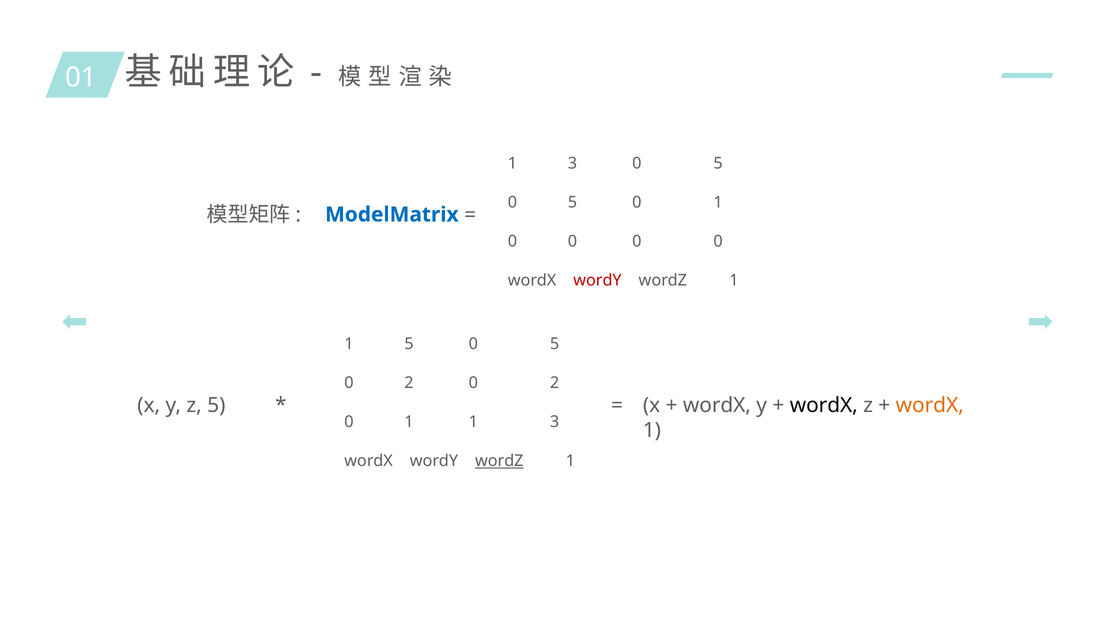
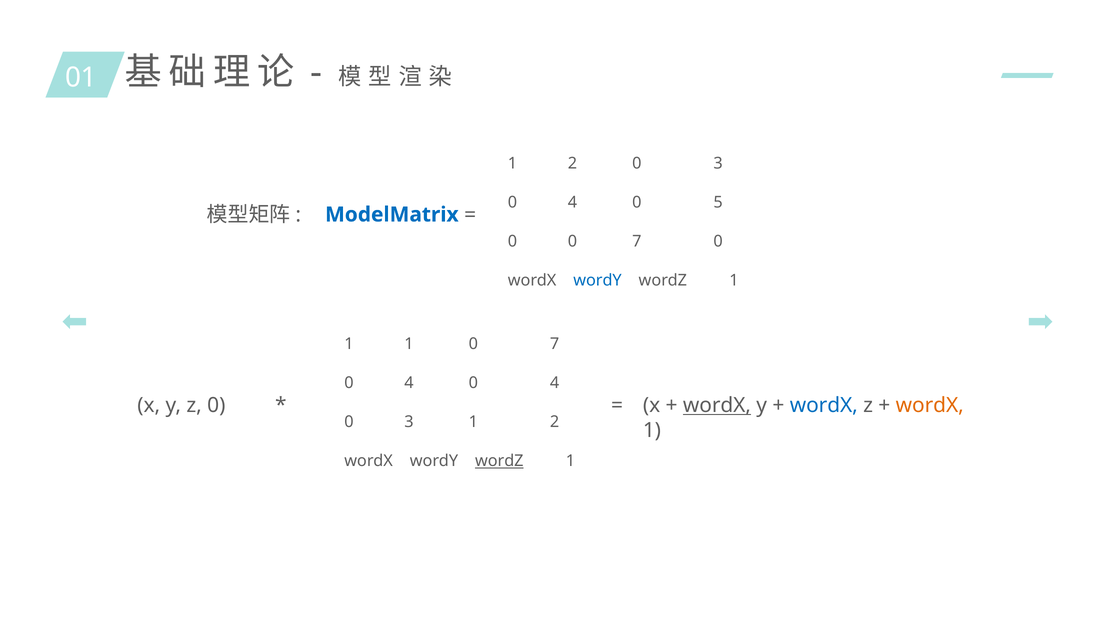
3 at (572, 163): 3 -> 2
5 at (718, 163): 5 -> 3
5 at (572, 202): 5 -> 4
1 at (718, 202): 1 -> 5
0 at (637, 242): 0 -> 7
wordY at (597, 281) colour: red -> blue
1 5: 5 -> 1
5 at (555, 344): 5 -> 7
2 at (409, 383): 2 -> 4
2 at (555, 383): 2 -> 4
z 5: 5 -> 0
wordX at (717, 406) underline: none -> present
wordX at (824, 406) colour: black -> blue
1 at (409, 422): 1 -> 3
3 at (555, 422): 3 -> 2
